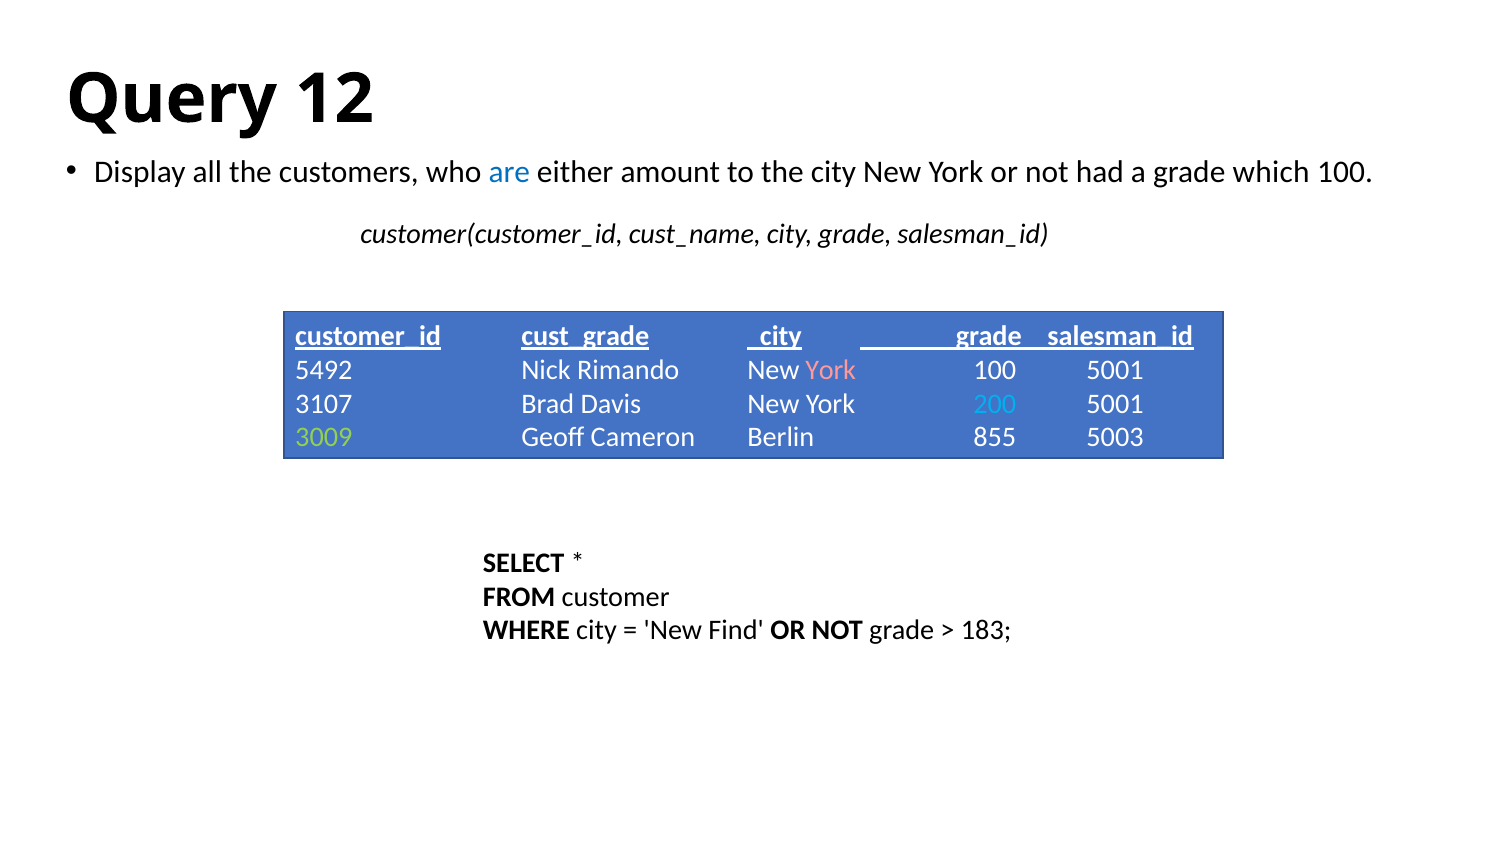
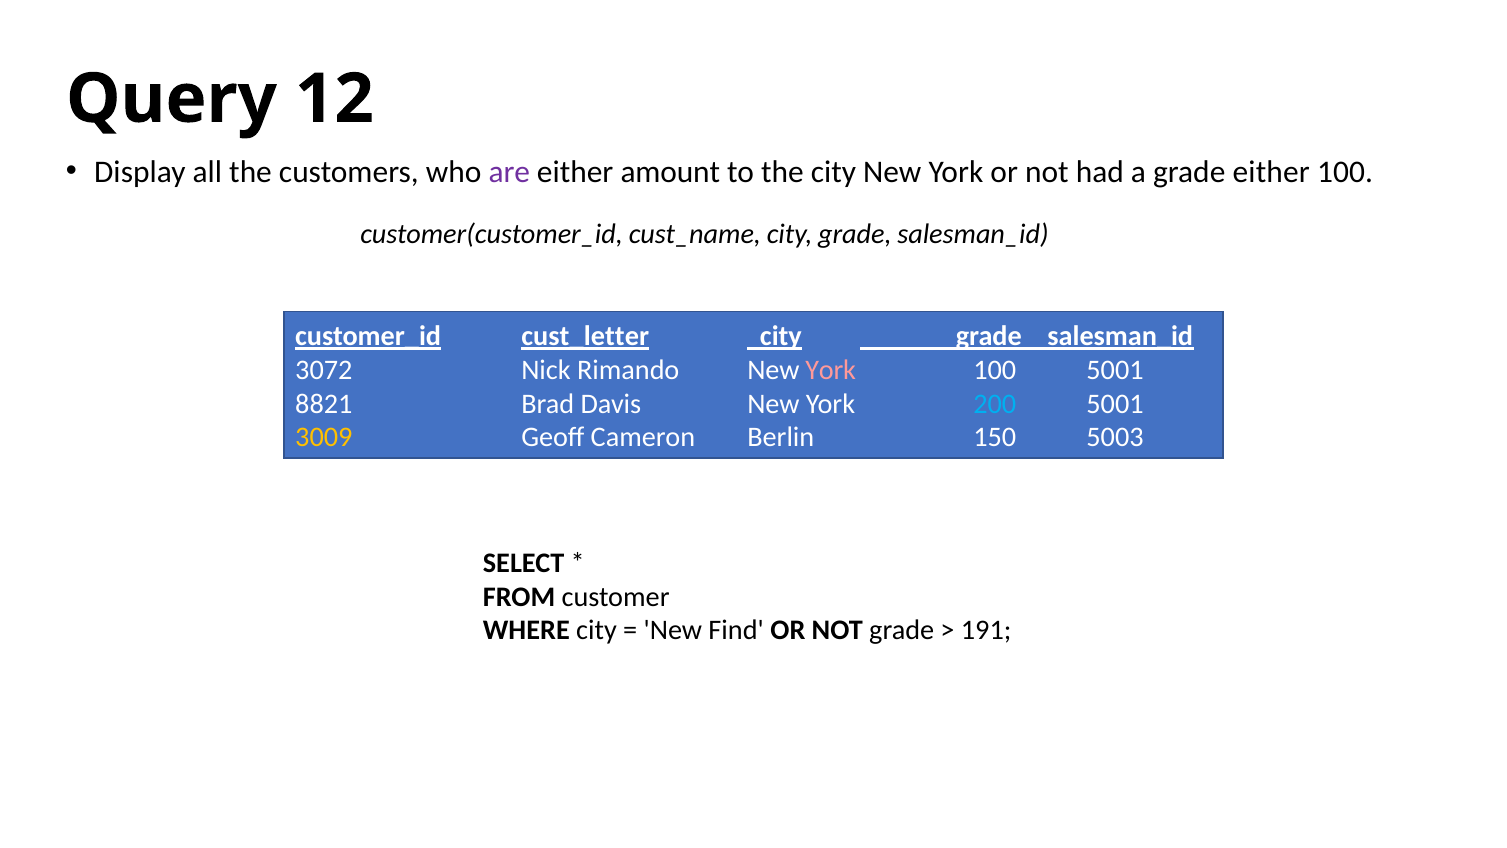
are colour: blue -> purple
grade which: which -> either
cust_grade: cust_grade -> cust_letter
5492: 5492 -> 3072
3107: 3107 -> 8821
3009 colour: light green -> yellow
855: 855 -> 150
183: 183 -> 191
